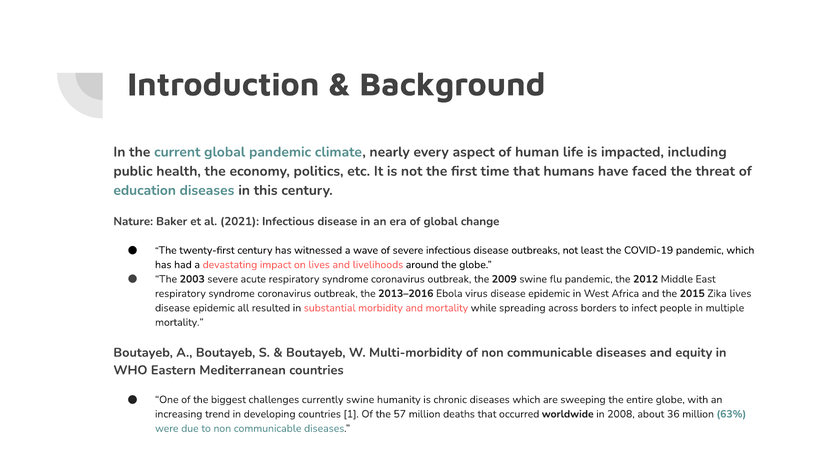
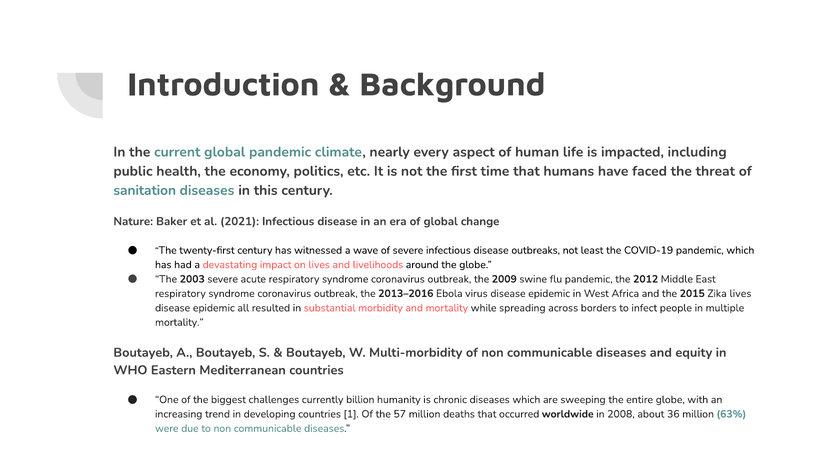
education: education -> sanitation
currently swine: swine -> billion
